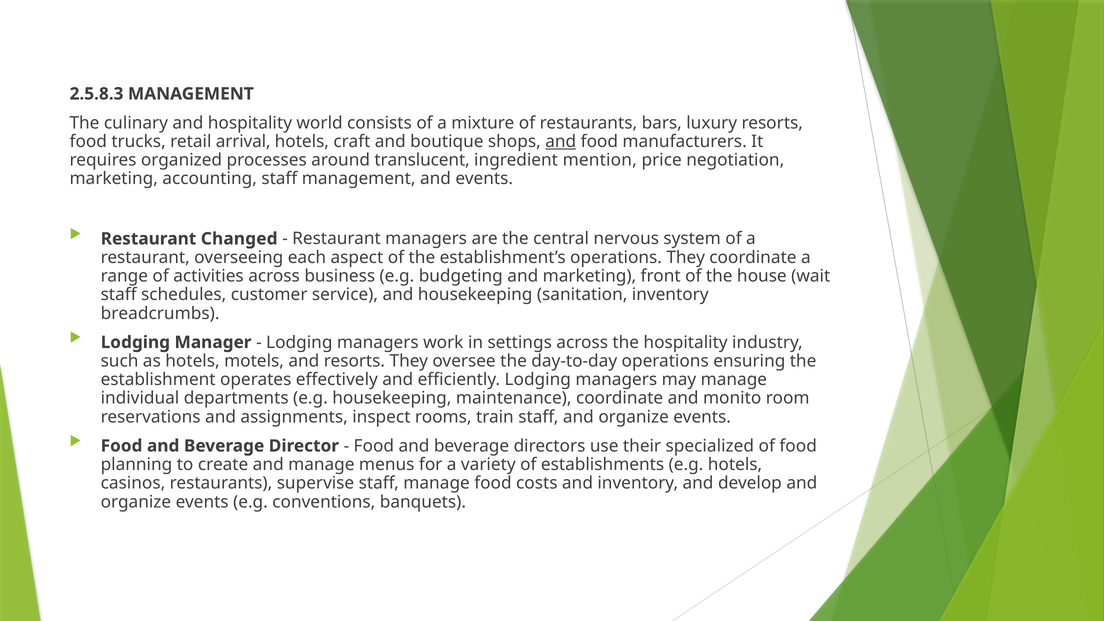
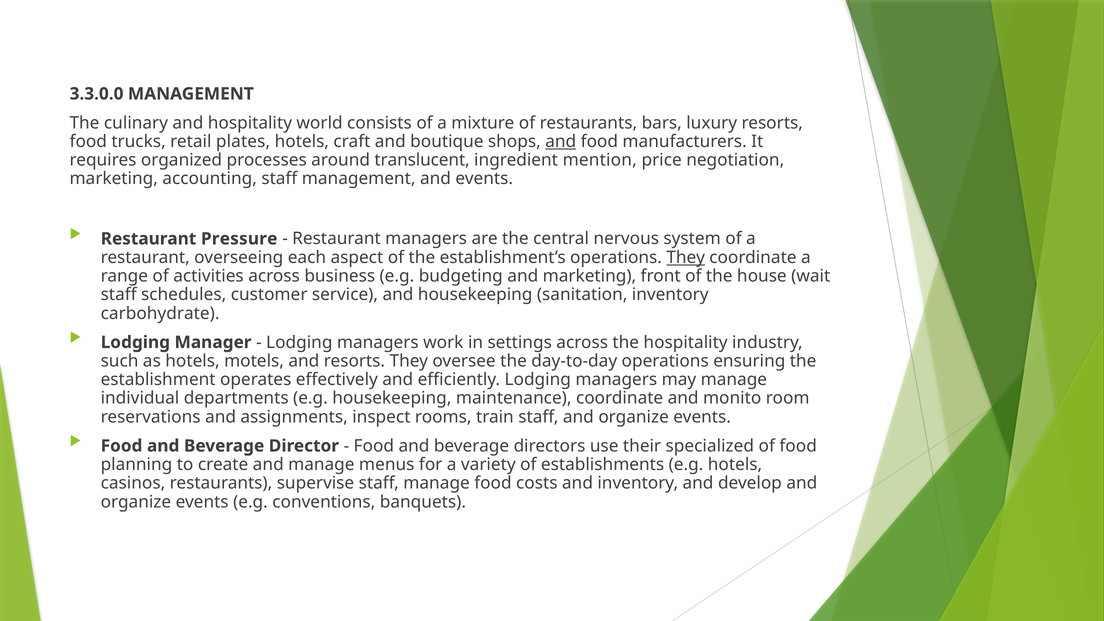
2.5.8.3: 2.5.8.3 -> 3.3.0.0
arrival: arrival -> plates
Changed: Changed -> Pressure
They at (686, 257) underline: none -> present
breadcrumbs: breadcrumbs -> carbohydrate
